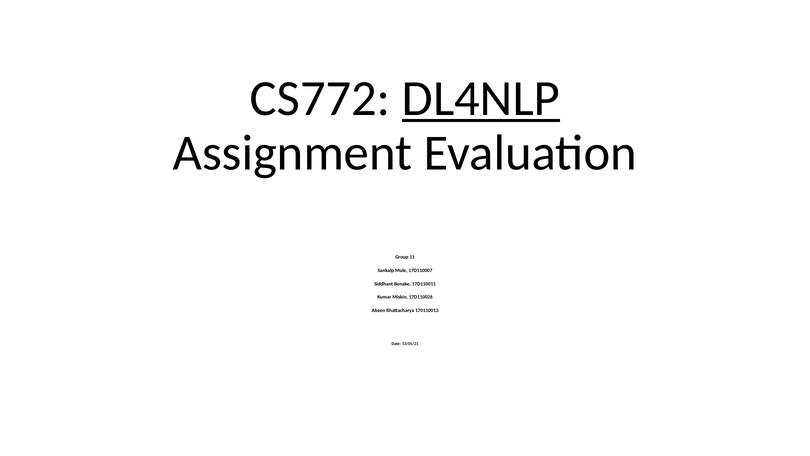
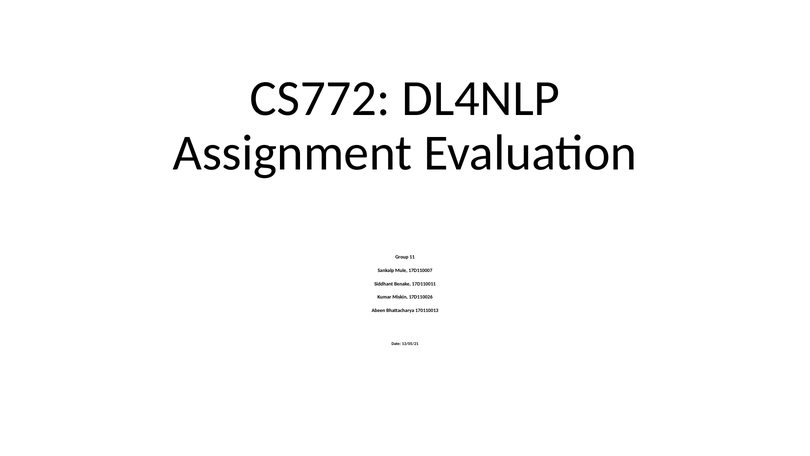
DL4NLP underline: present -> none
